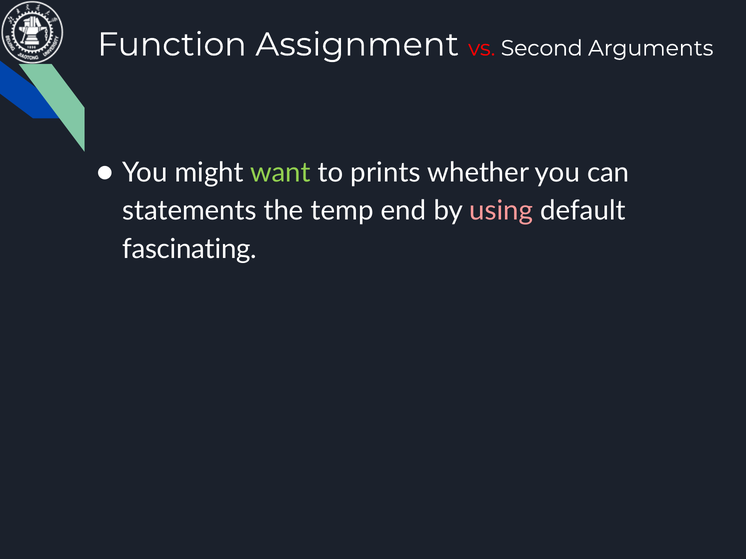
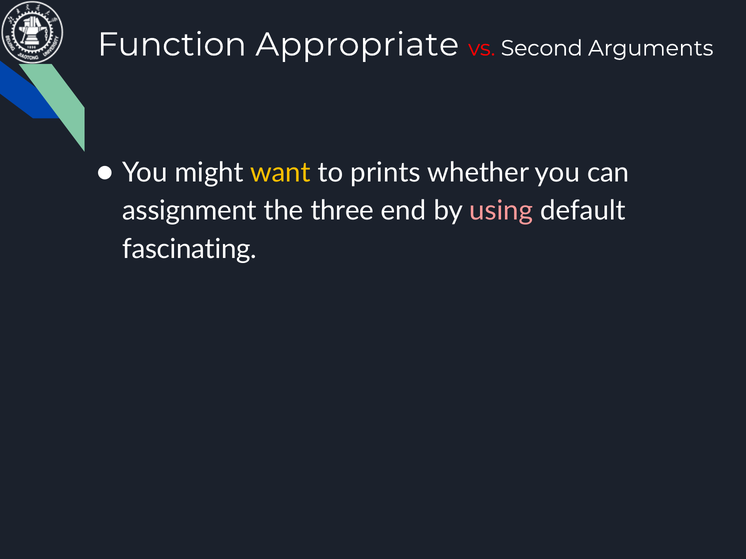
Assignment: Assignment -> Appropriate
want colour: light green -> yellow
statements: statements -> assignment
temp: temp -> three
